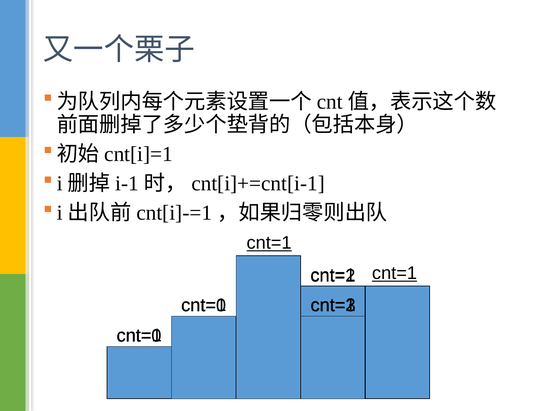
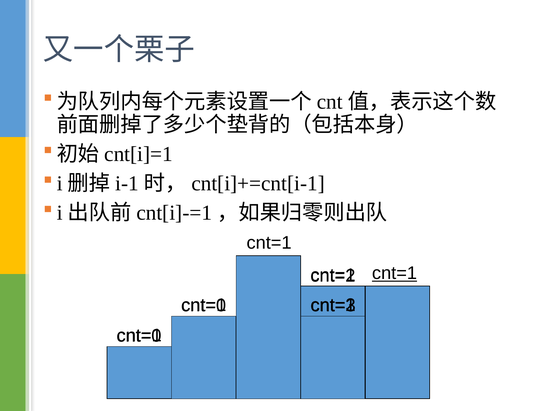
cnt=1 at (269, 242) underline: present -> none
